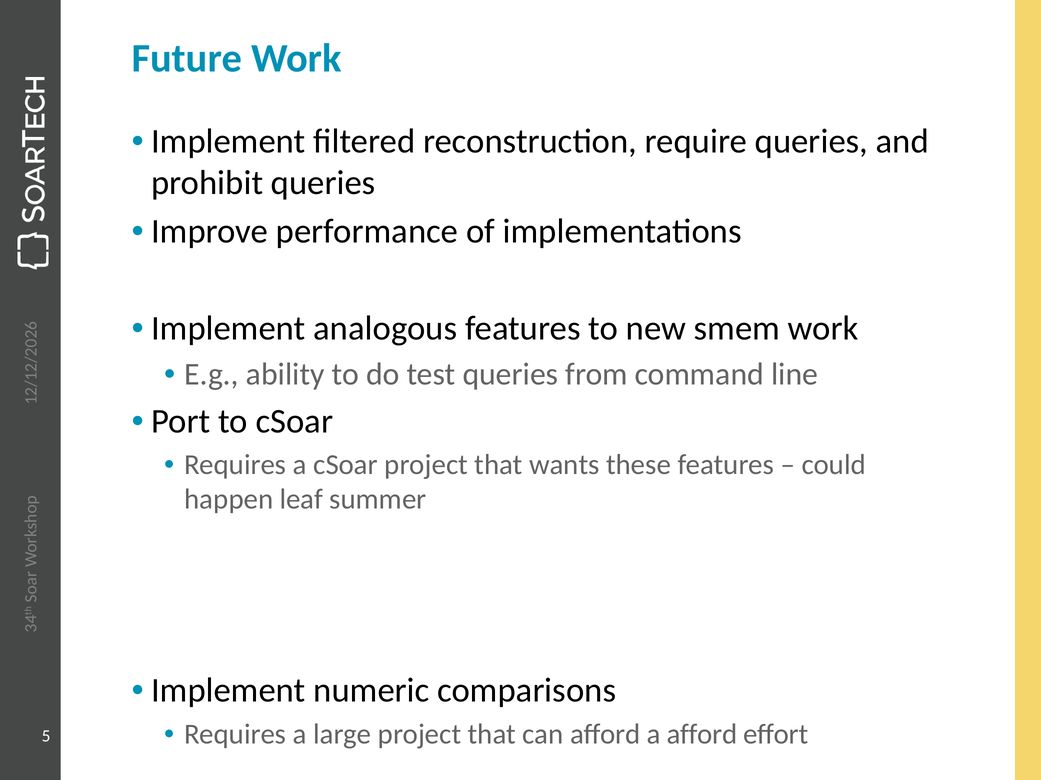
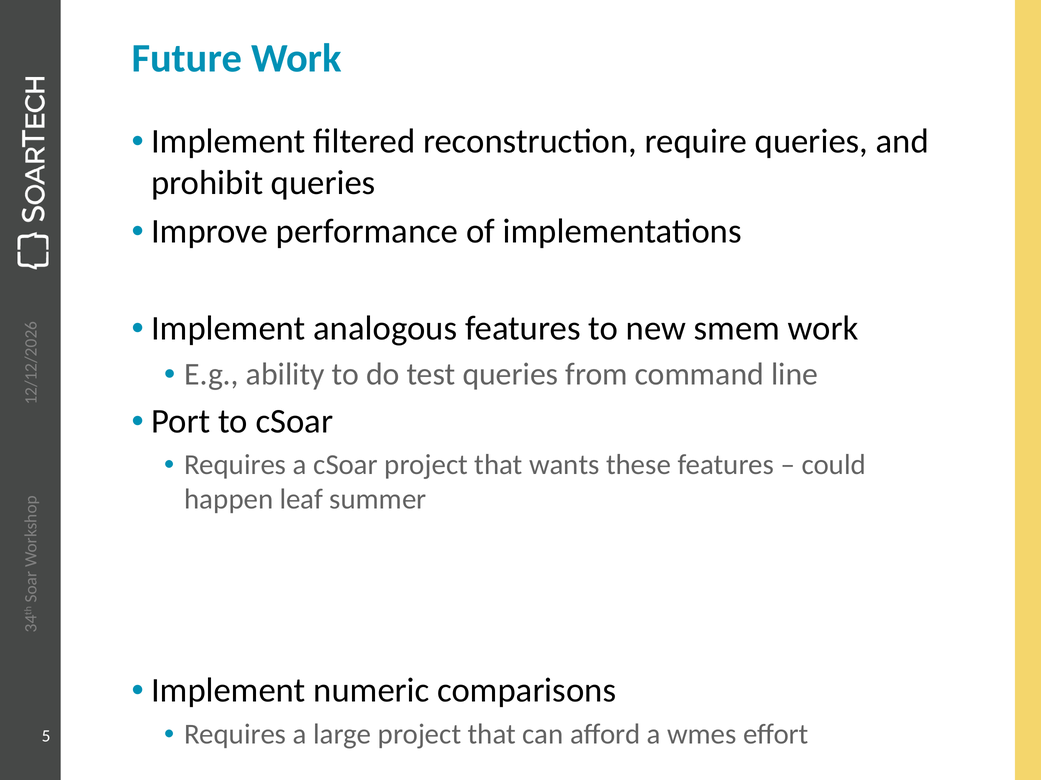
a afford: afford -> wmes
